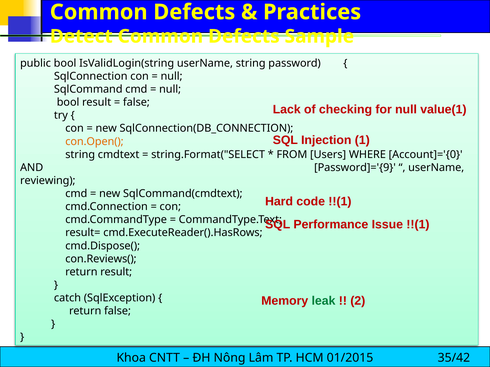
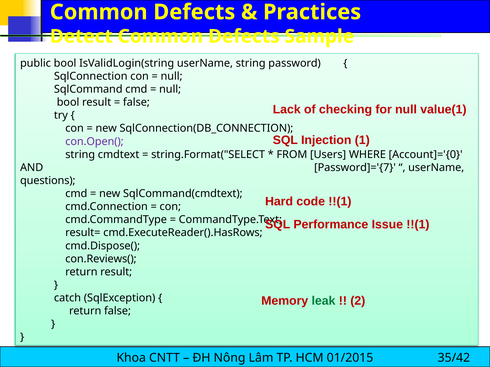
con.Open( colour: orange -> purple
Password]='{9: Password]='{9 -> Password]='{7
reviewing: reviewing -> questions
